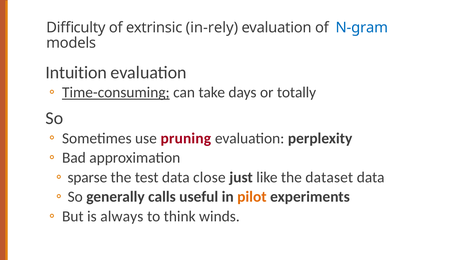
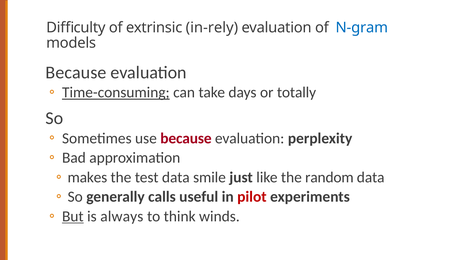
Intuition at (76, 73): Intuition -> Because
use pruning: pruning -> because
sparse: sparse -> makes
close: close -> smile
dataset: dataset -> random
pilot colour: orange -> red
But underline: none -> present
